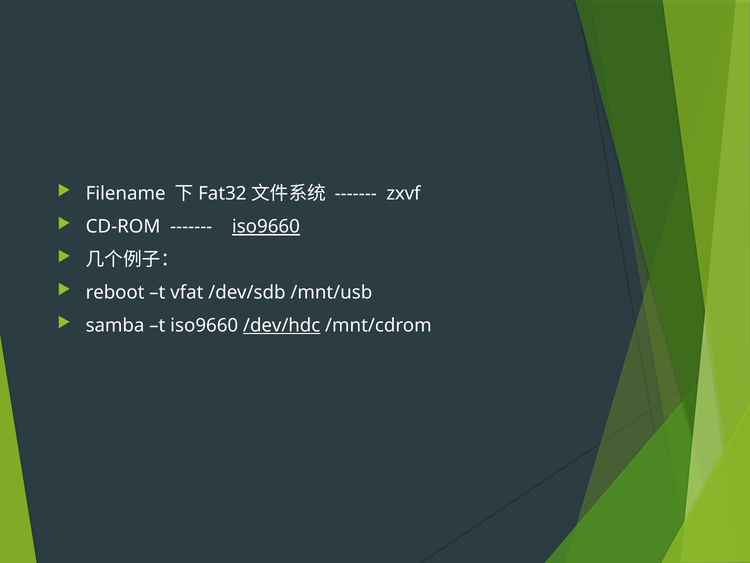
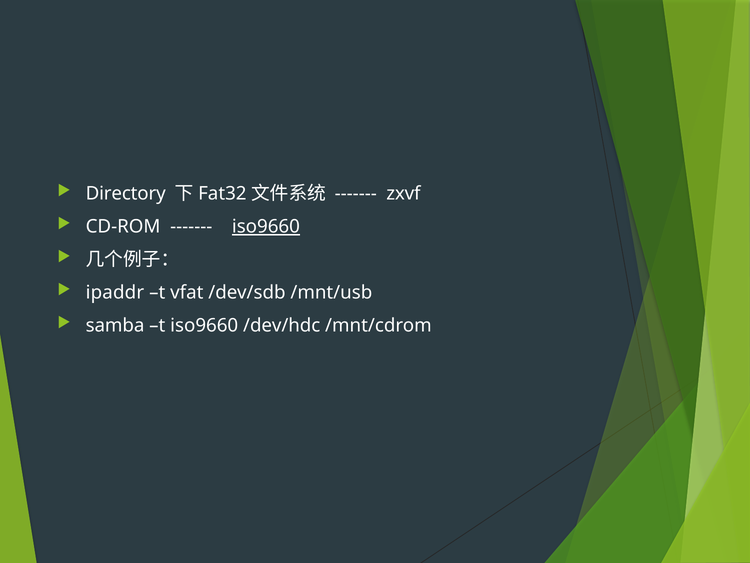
Filename: Filename -> Directory
reboot: reboot -> ipaddr
/dev/hdc underline: present -> none
